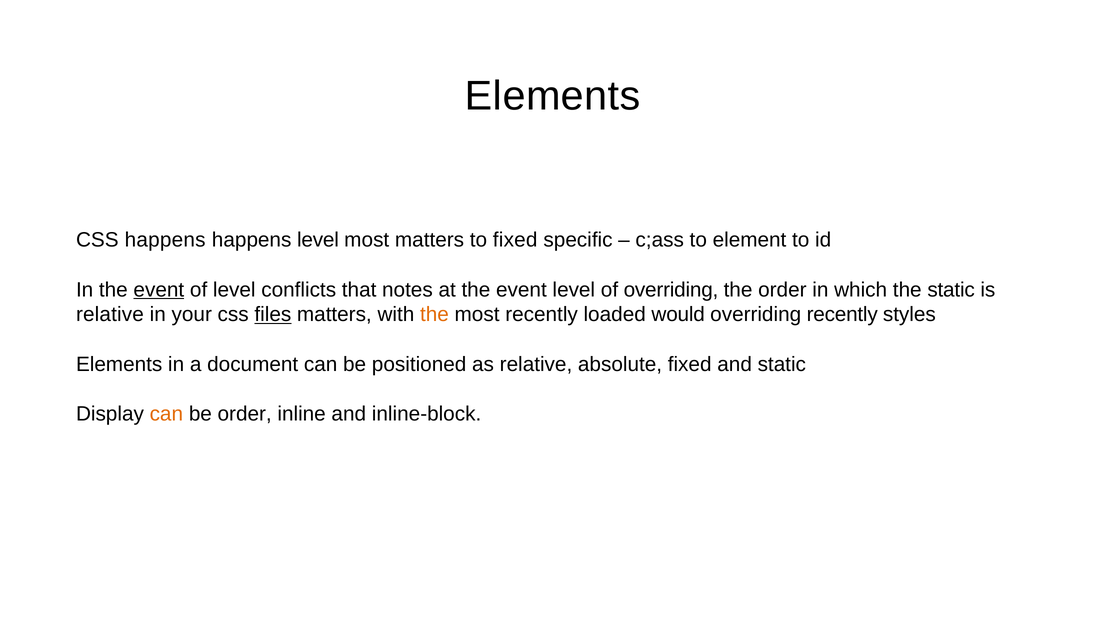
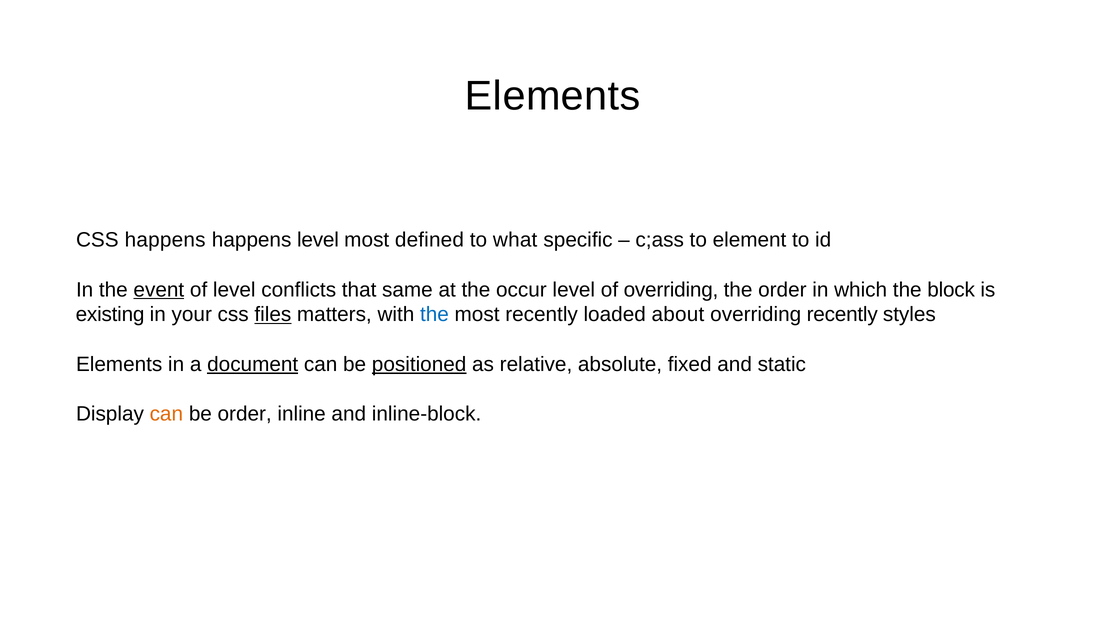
most matters: matters -> defined
to fixed: fixed -> what
notes: notes -> same
at the event: event -> occur
the static: static -> block
relative at (110, 315): relative -> existing
the at (434, 315) colour: orange -> blue
would: would -> about
document underline: none -> present
positioned underline: none -> present
